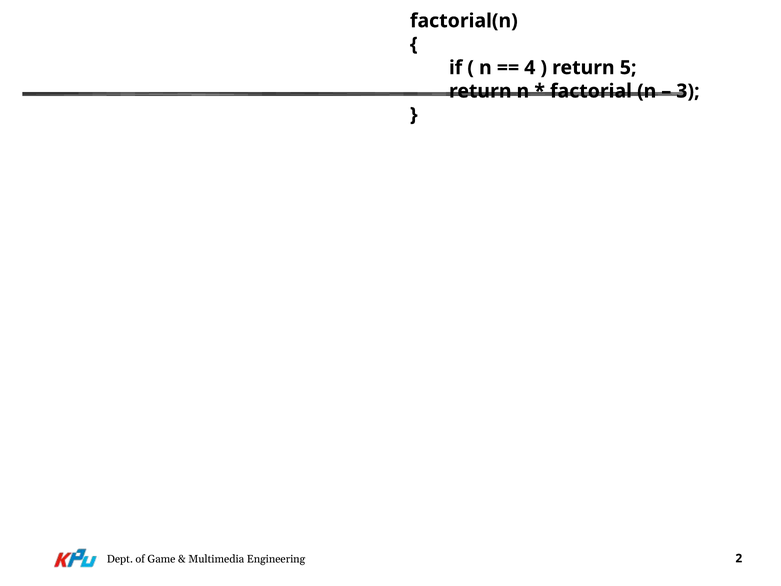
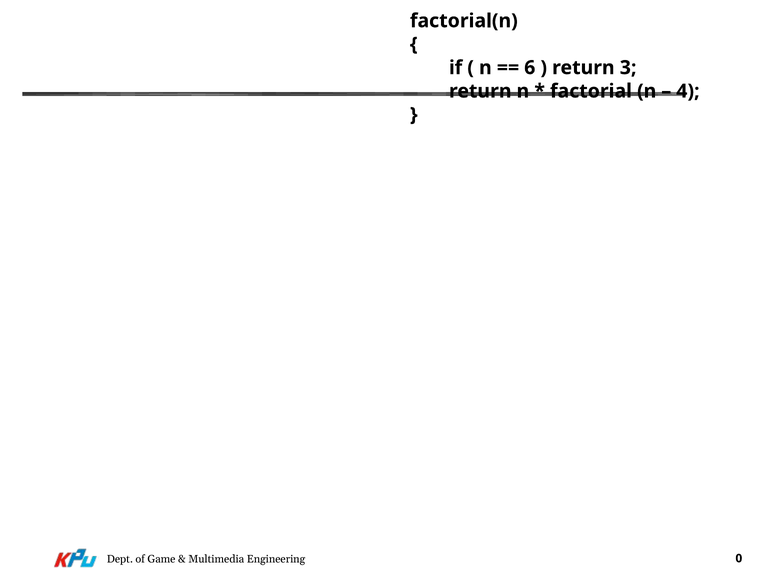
4: 4 -> 6
5: 5 -> 3
3: 3 -> 4
2: 2 -> 0
